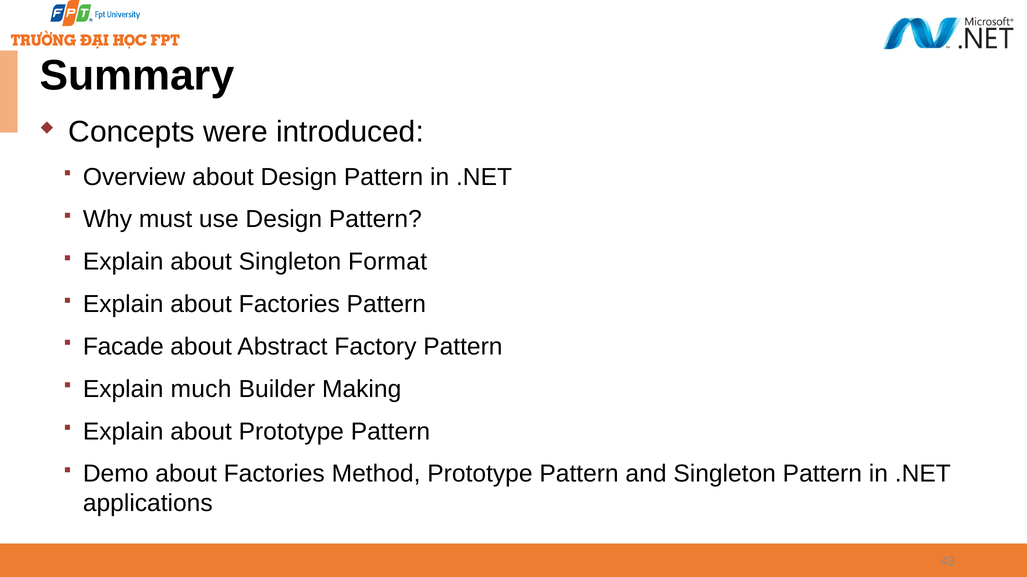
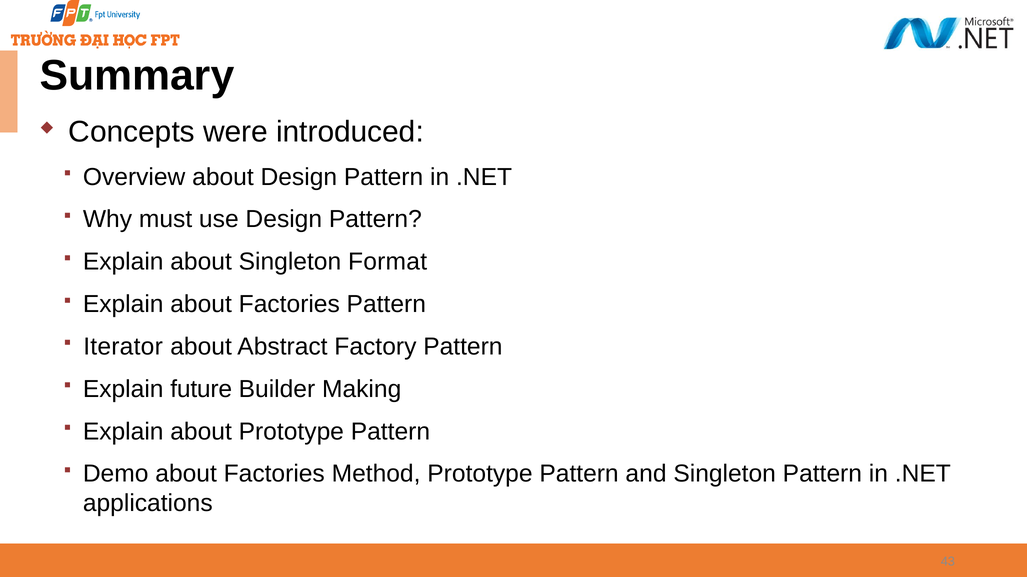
Facade: Facade -> Iterator
much: much -> future
